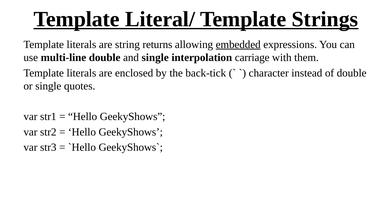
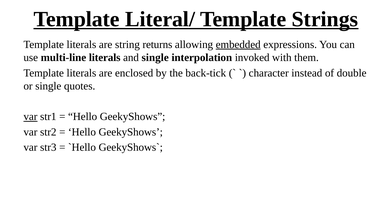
multi-line double: double -> literals
carriage: carriage -> invoked
var at (30, 116) underline: none -> present
